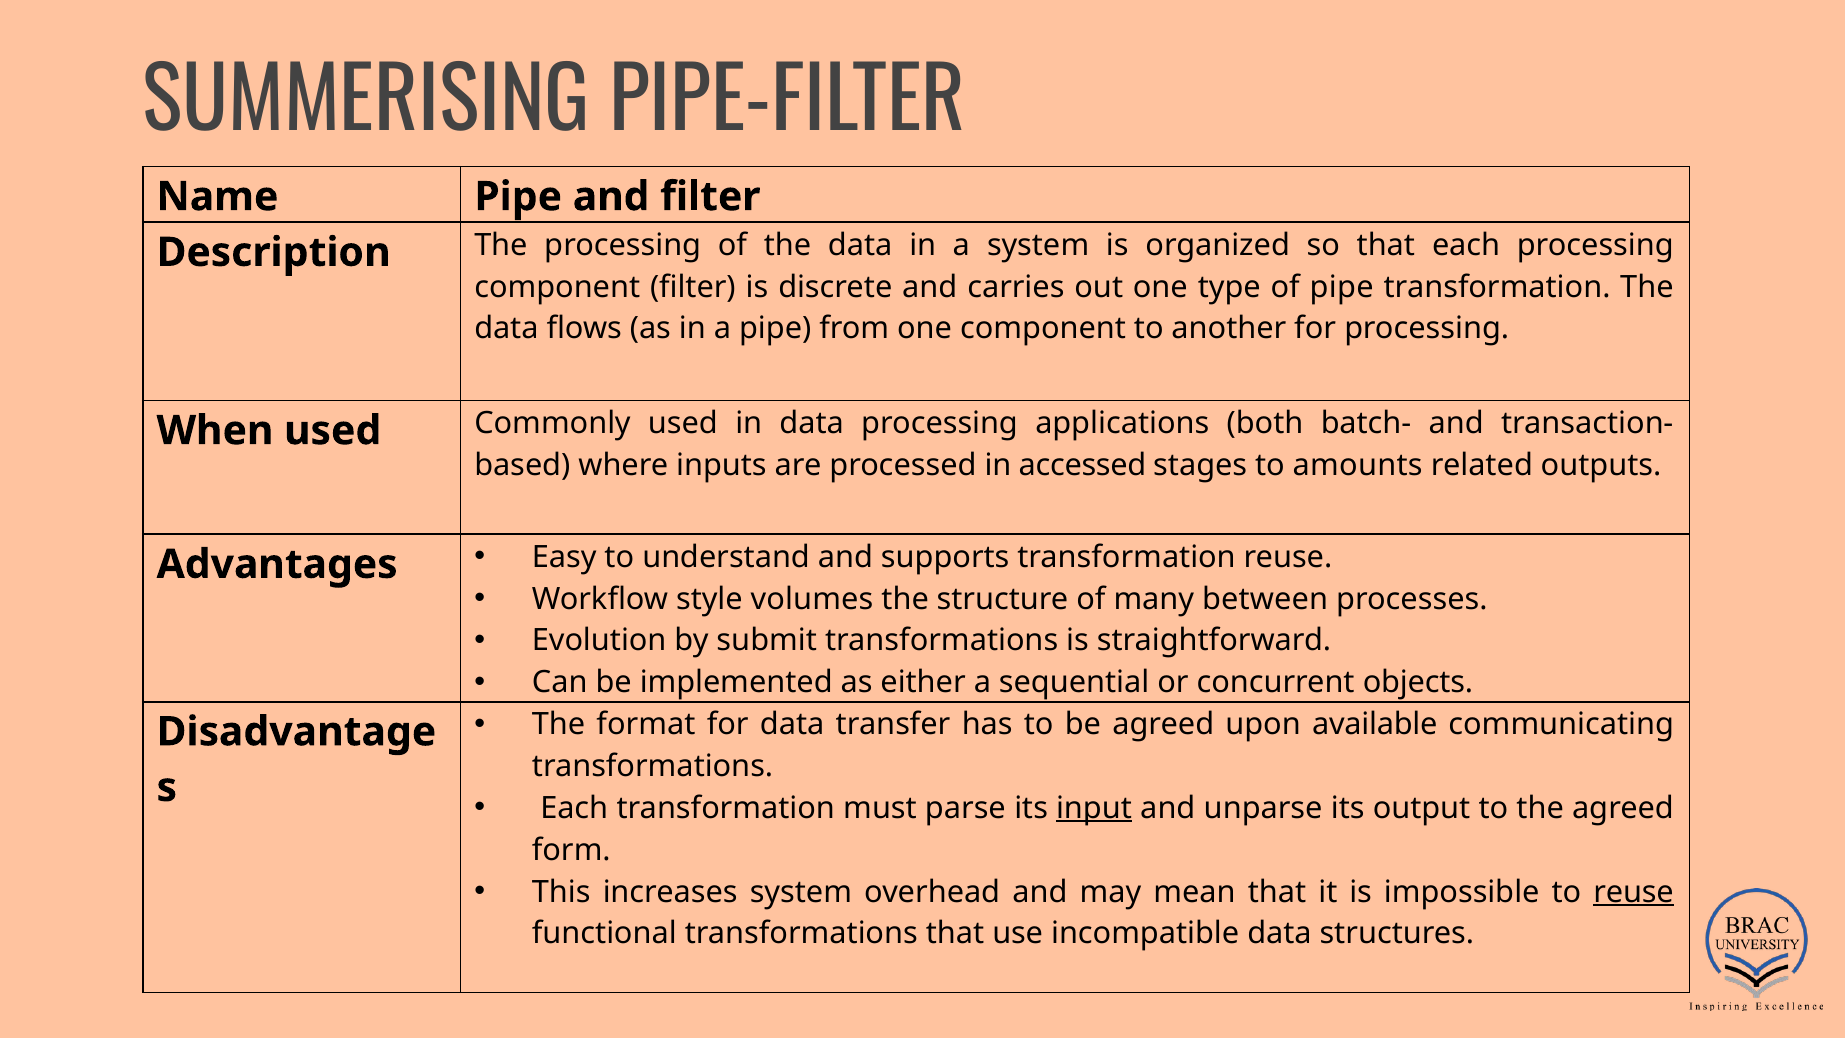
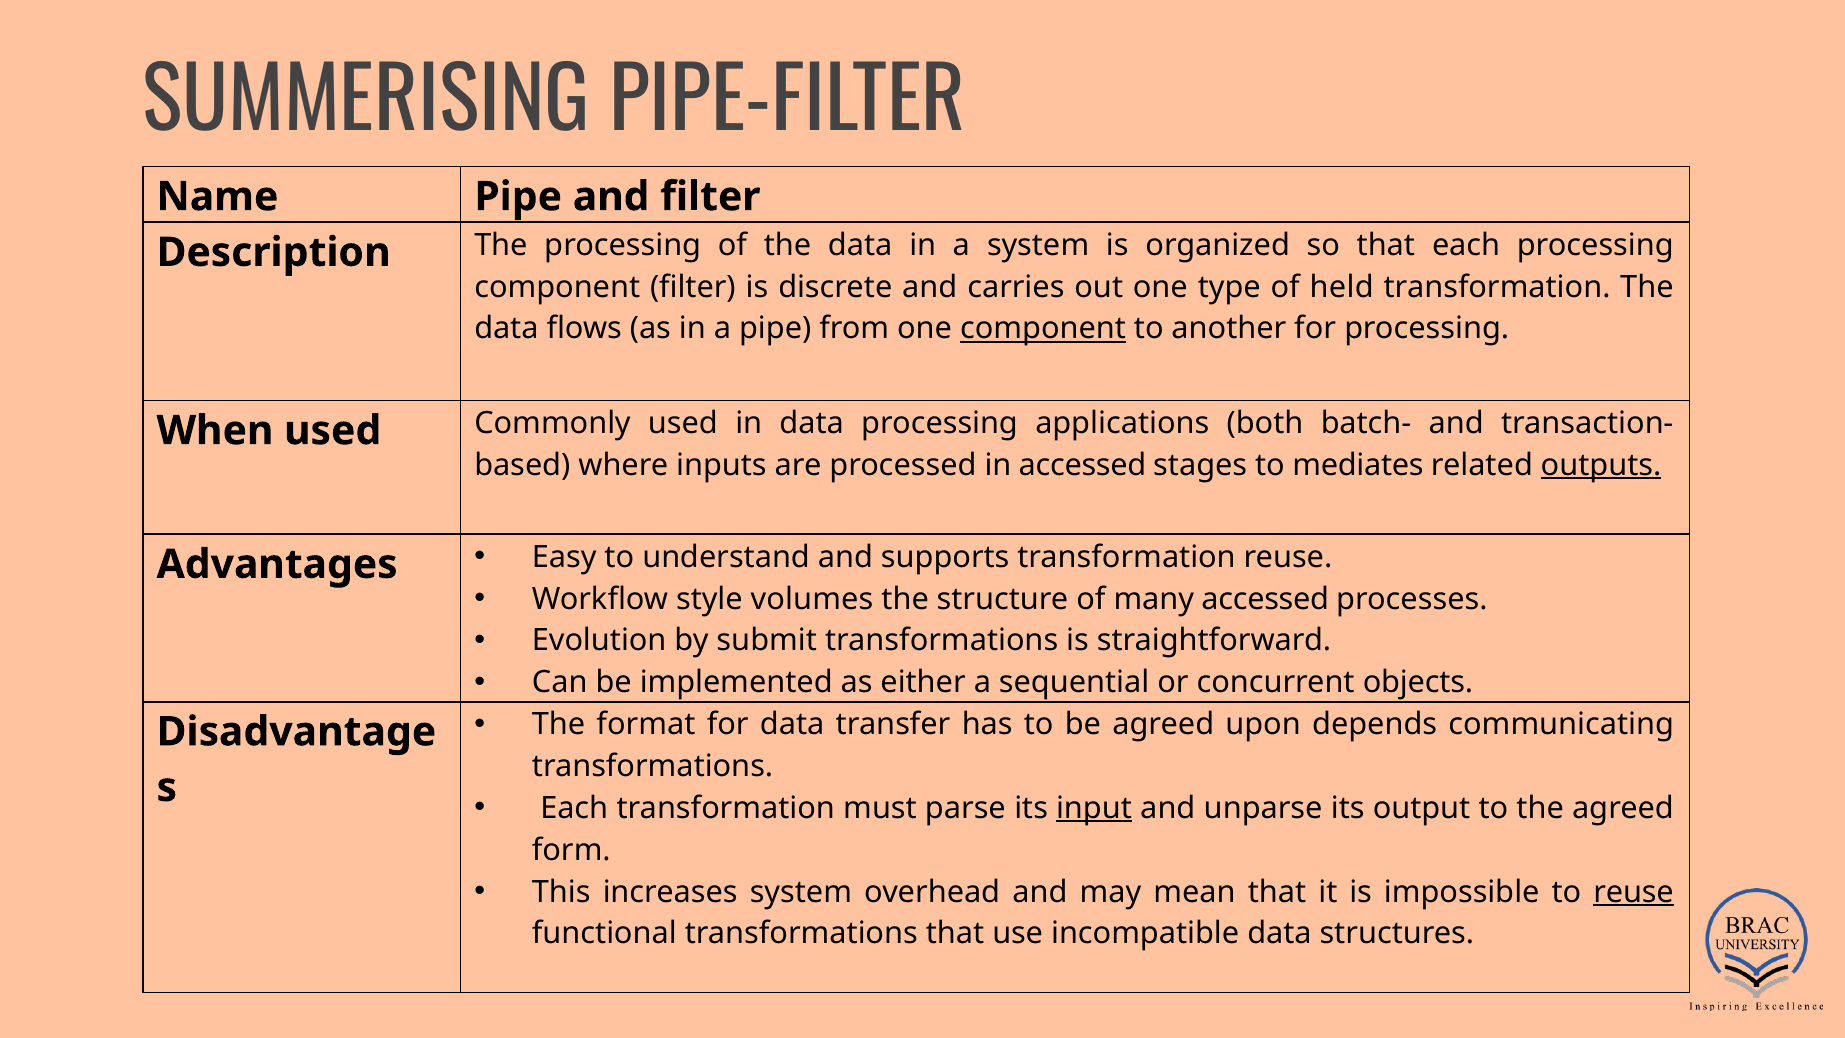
of pipe: pipe -> held
component at (1043, 329) underline: none -> present
amounts: amounts -> mediates
outputs underline: none -> present
many between: between -> accessed
available: available -> depends
